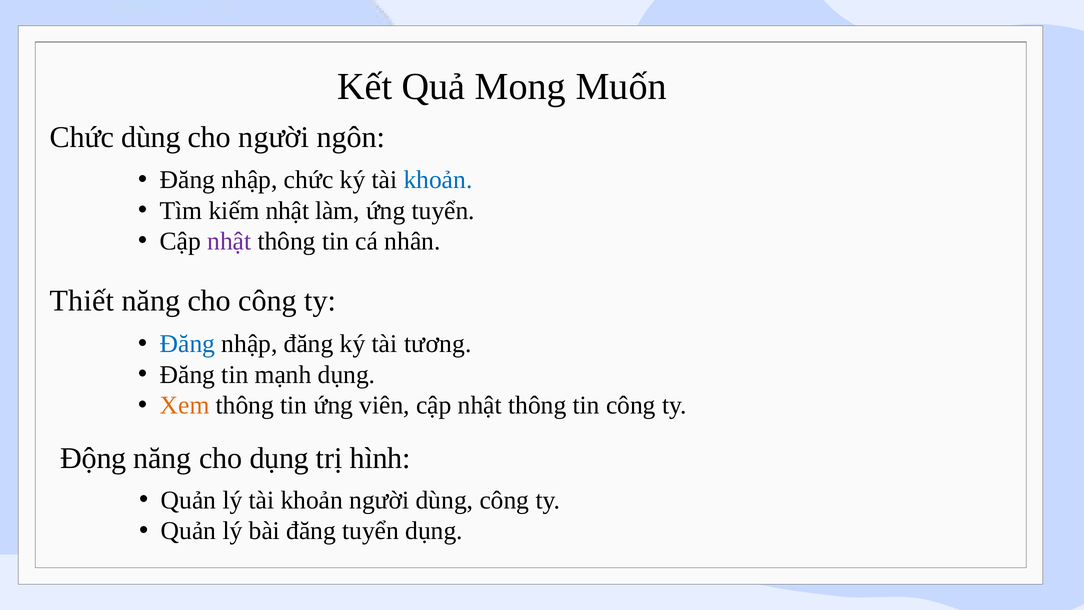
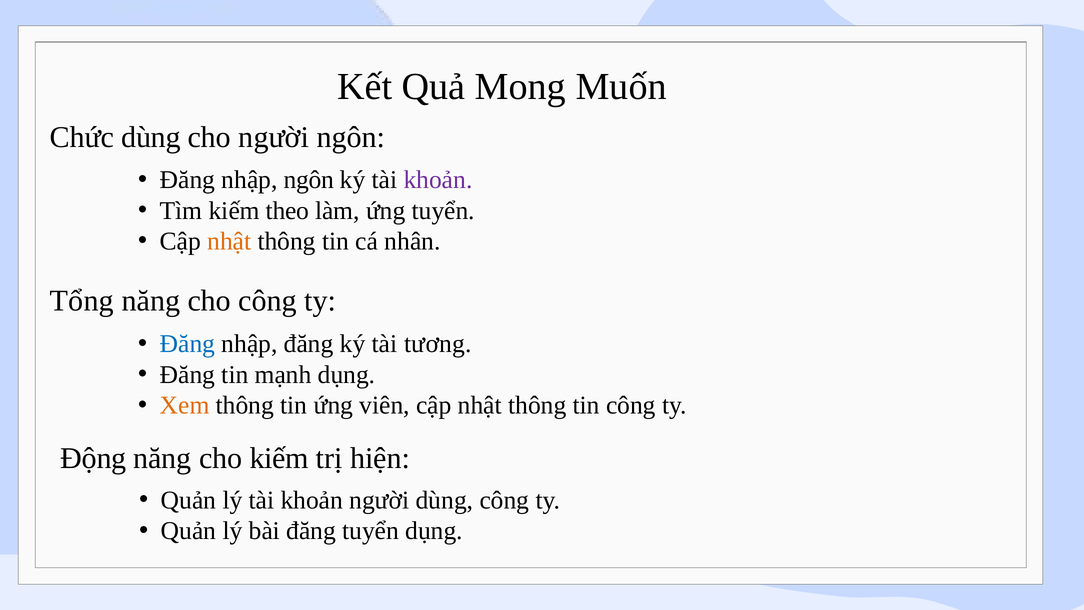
nhập chức: chức -> ngôn
khoản at (438, 180) colour: blue -> purple
kiếm nhật: nhật -> theo
nhật at (229, 241) colour: purple -> orange
Thiết: Thiết -> Tổng
cho dụng: dụng -> kiếm
hình: hình -> hiện
